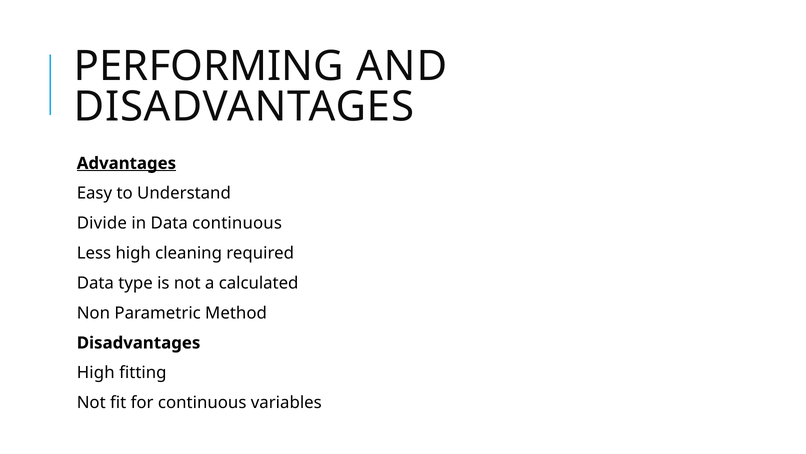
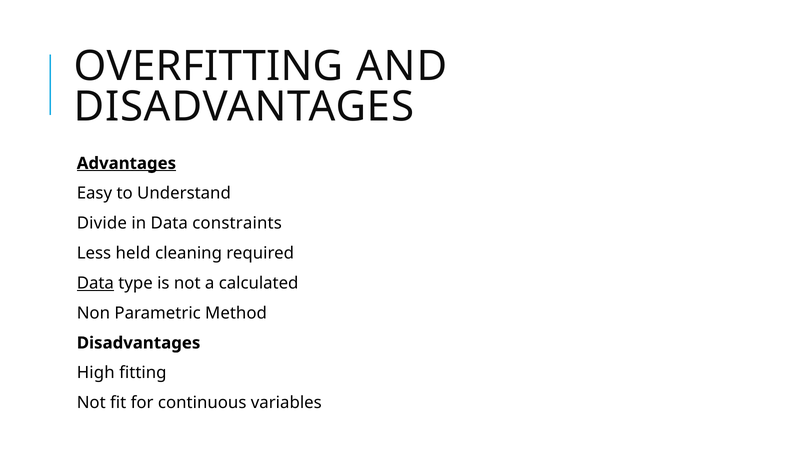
PERFORMING: PERFORMING -> OVERFITTING
Data continuous: continuous -> constraints
Less high: high -> held
Data at (95, 283) underline: none -> present
